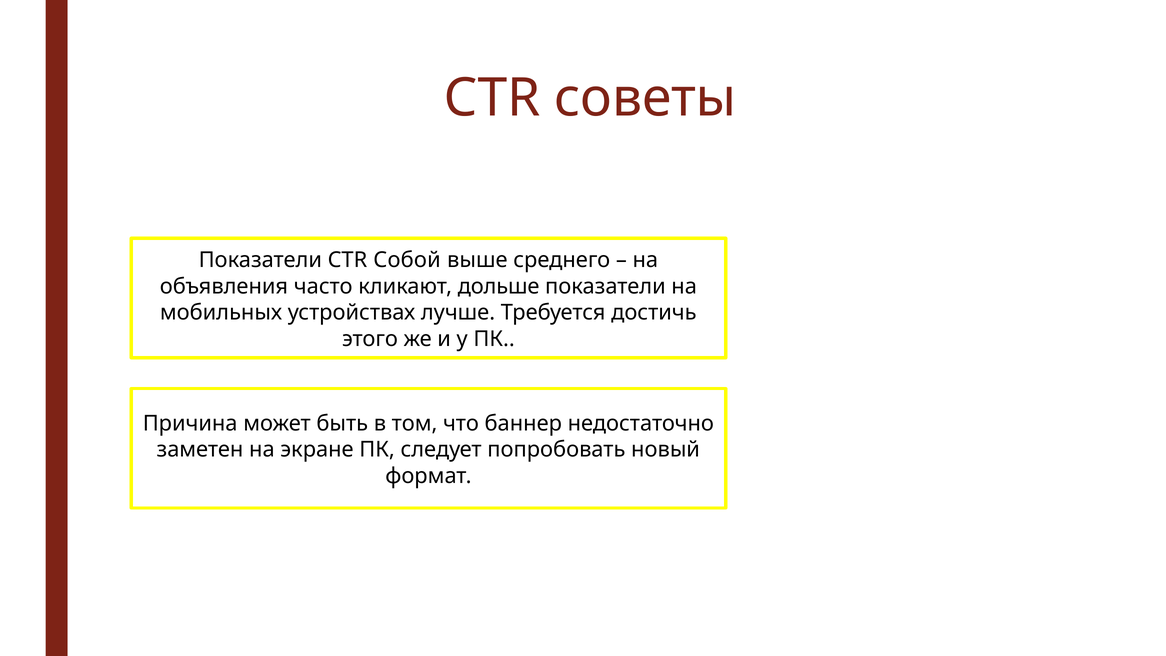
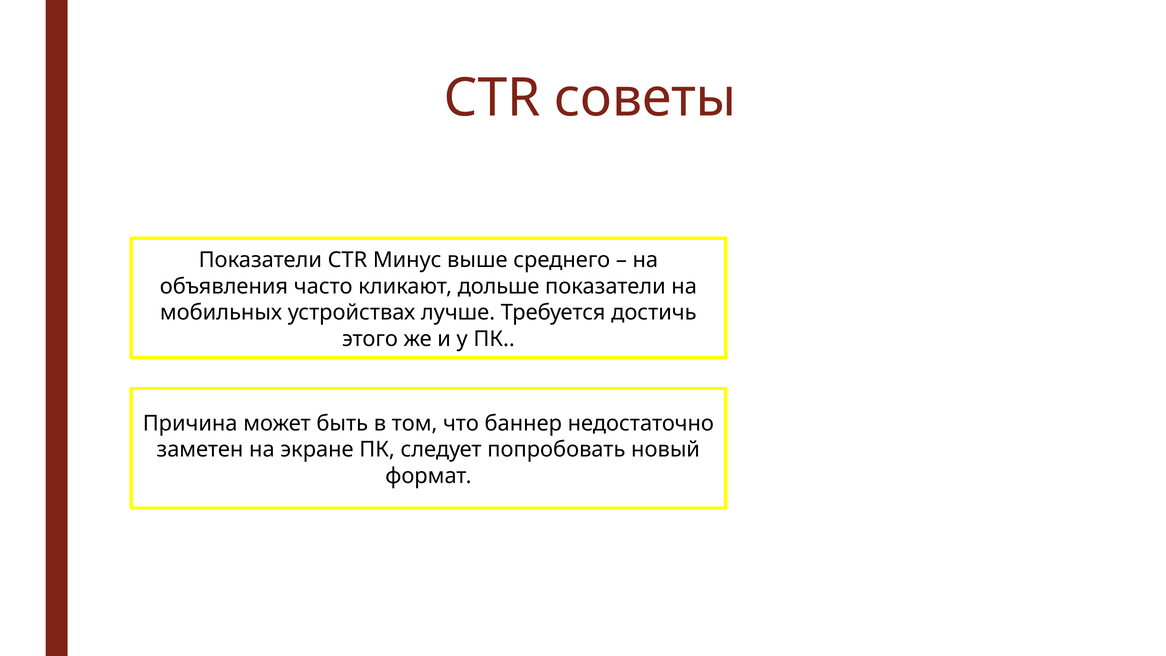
Собой: Собой -> Минус
